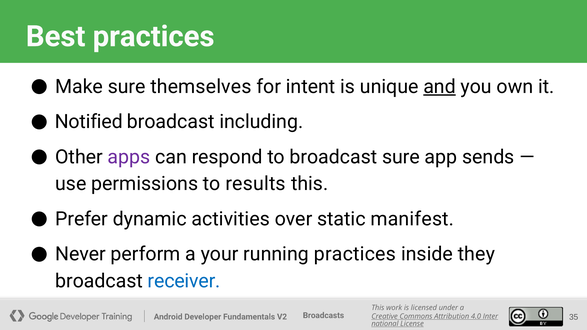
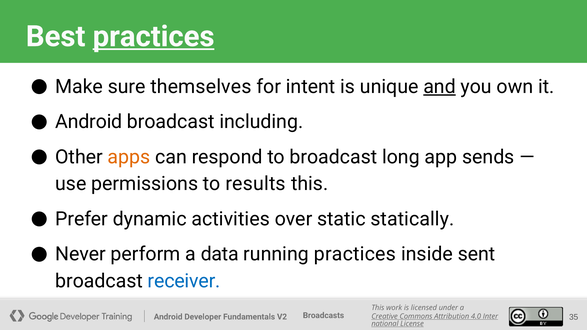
practices at (154, 37) underline: none -> present
Notified at (89, 122): Notified -> Android
apps colour: purple -> orange
broadcast sure: sure -> long
manifest: manifest -> statically
your: your -> data
they: they -> sent
